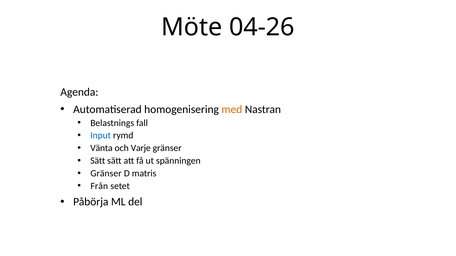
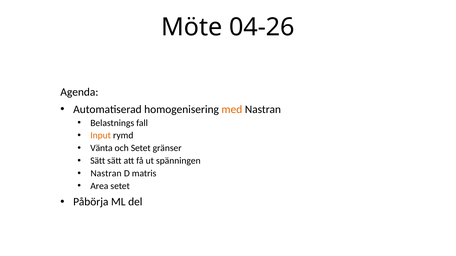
Input colour: blue -> orange
och Varje: Varje -> Setet
Gränser at (106, 174): Gränser -> Nastran
Från: Från -> Area
